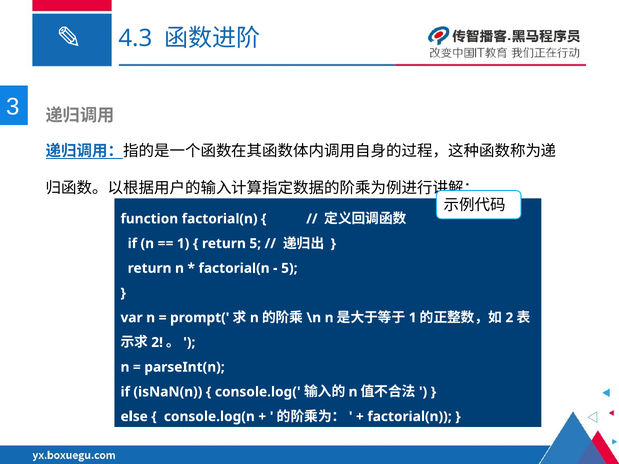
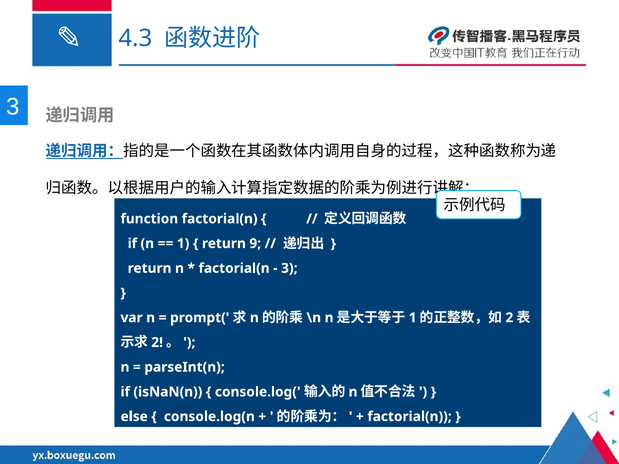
return 5: 5 -> 9
5 at (289, 268): 5 -> 3
